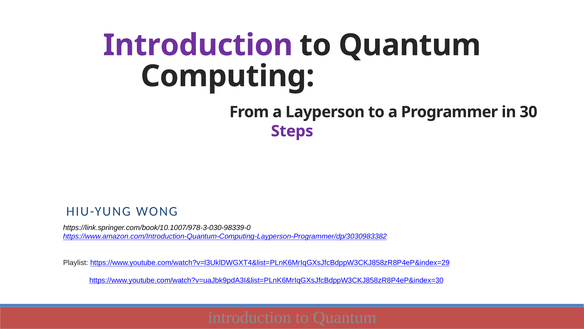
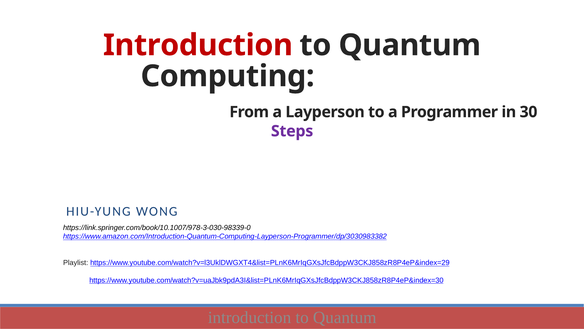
Introduction at (198, 45) colour: purple -> red
